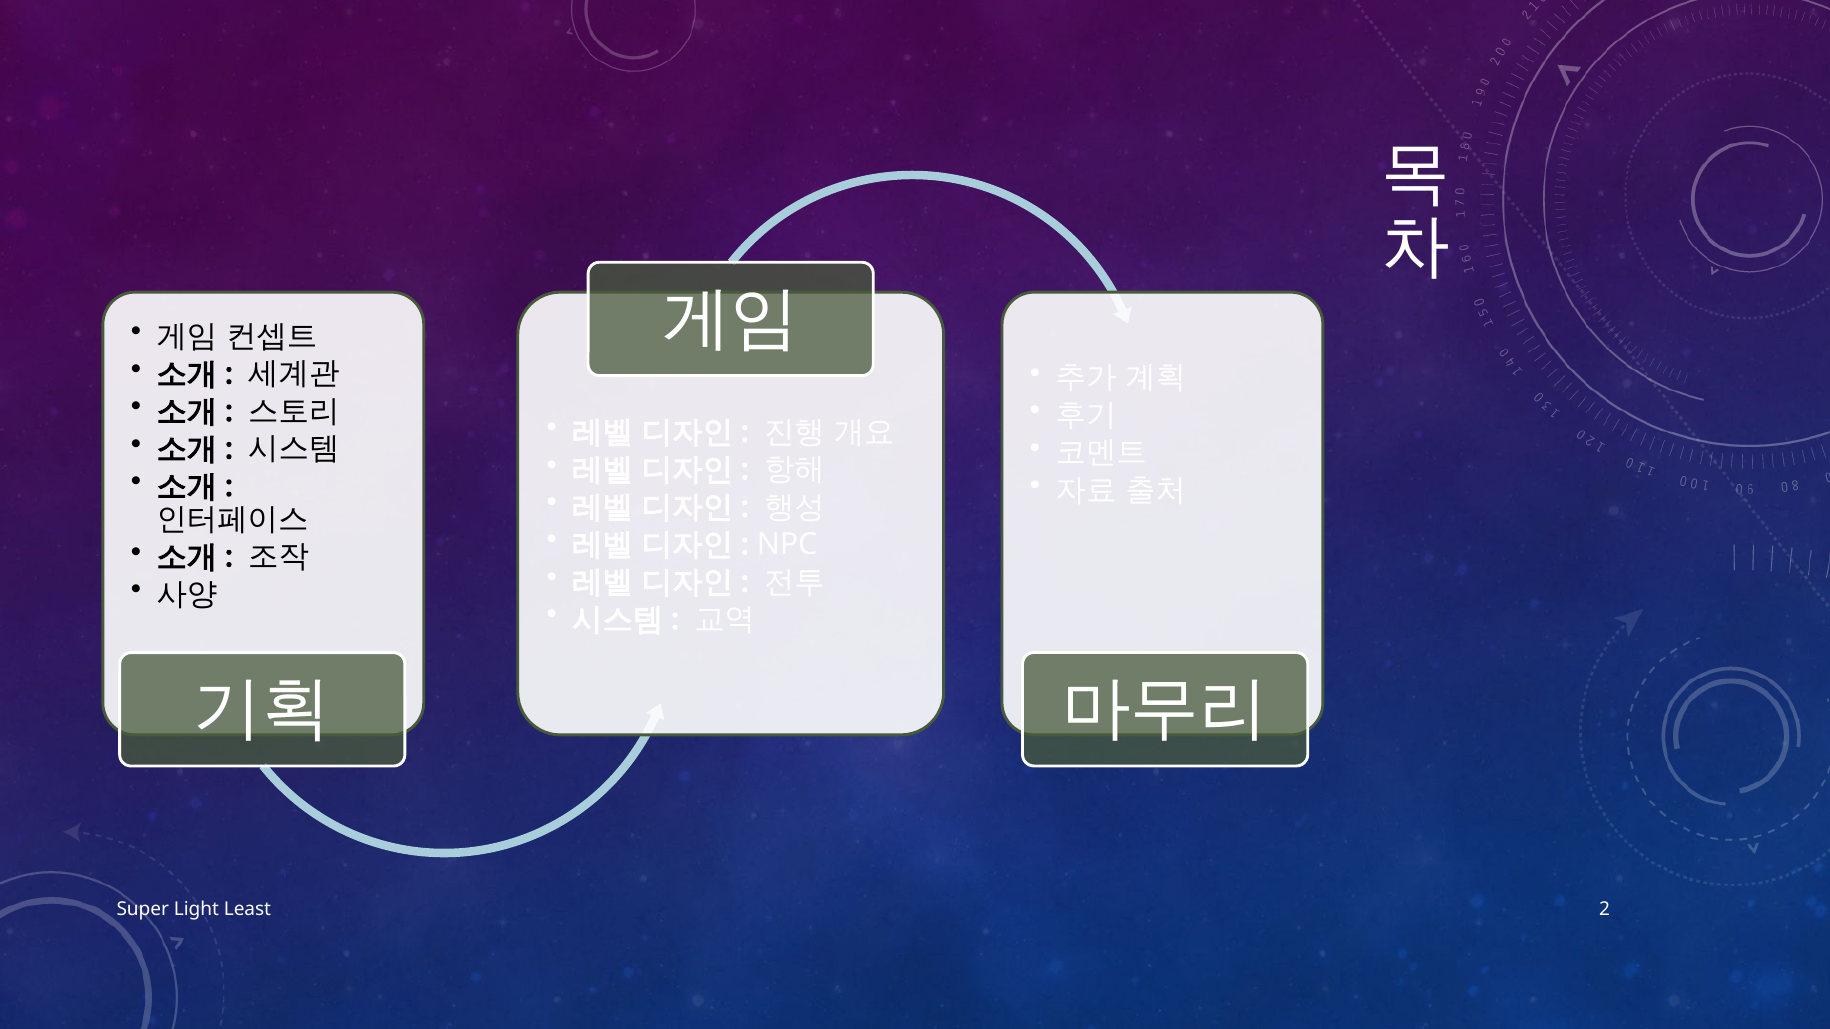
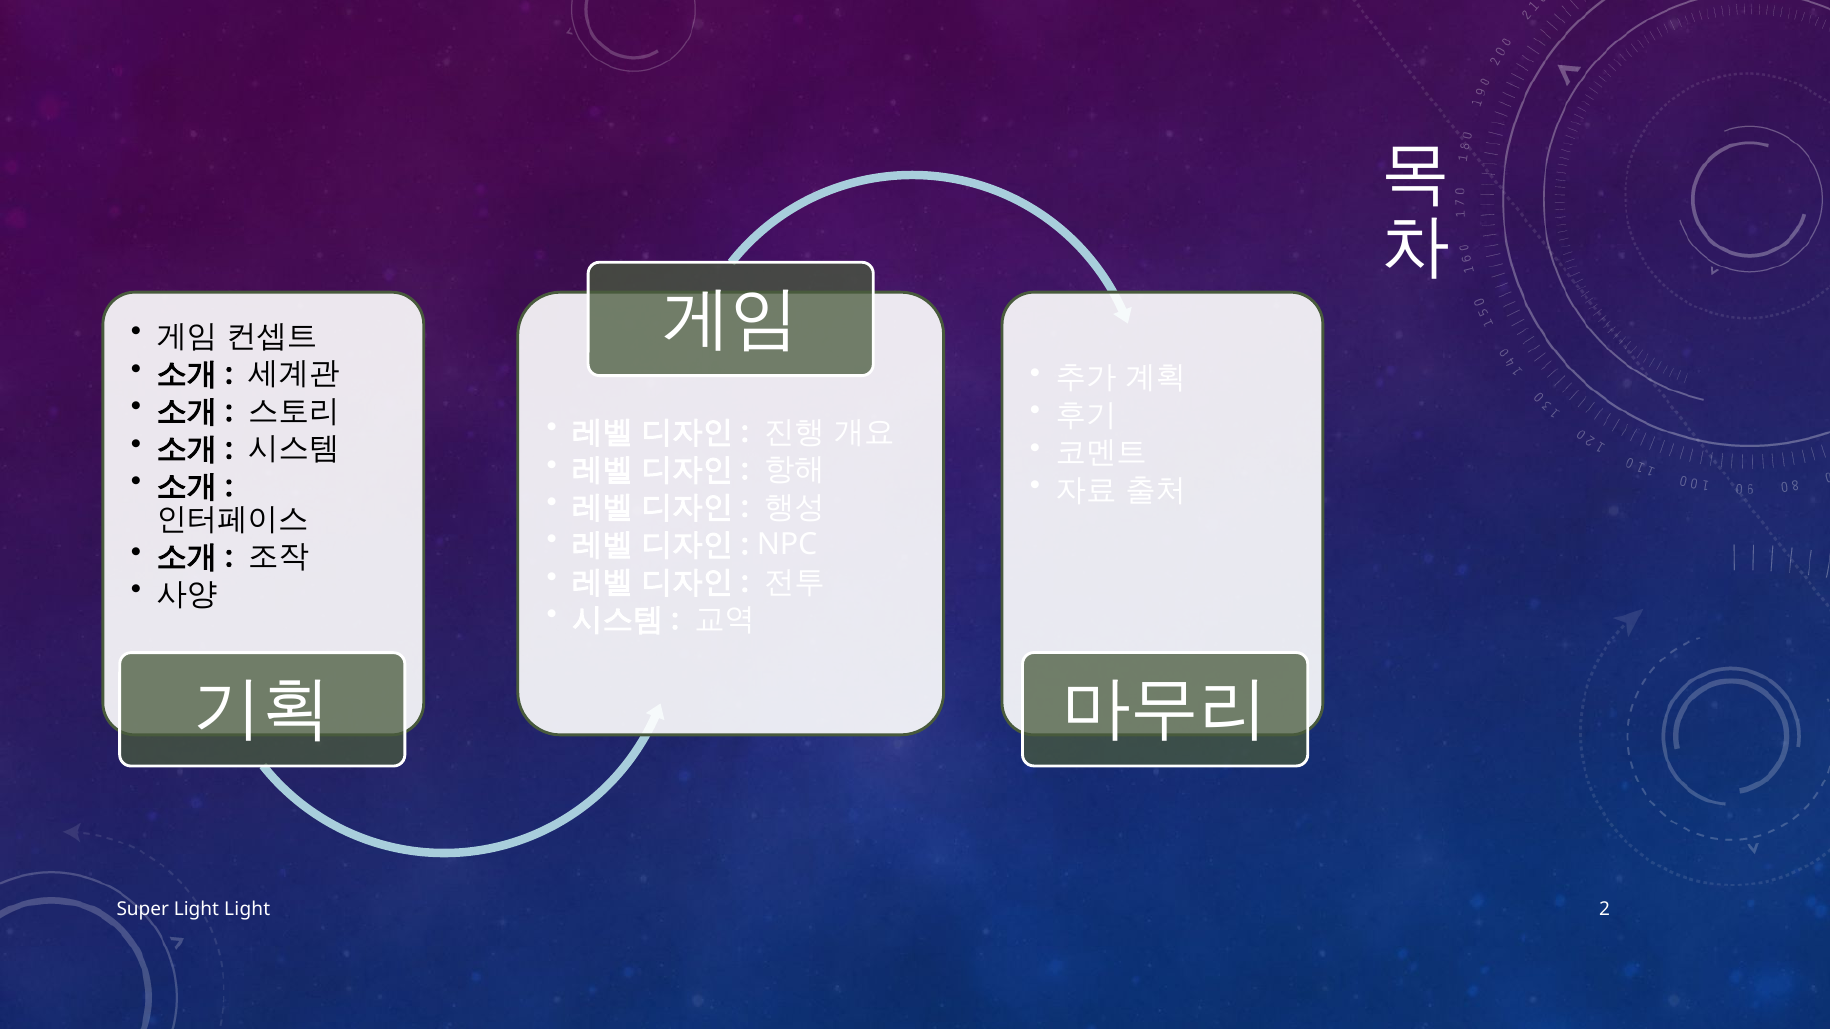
Light Least: Least -> Light
